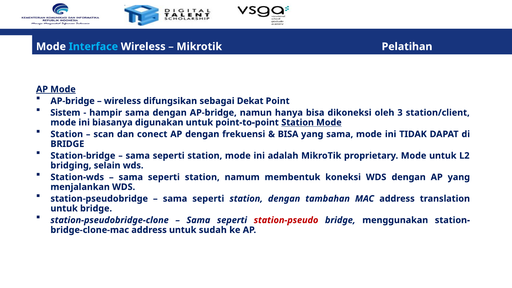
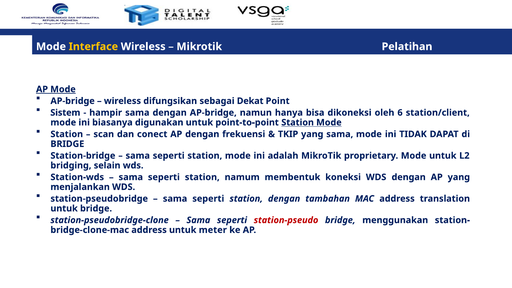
Interface colour: light blue -> yellow
3: 3 -> 6
BISA at (288, 134): BISA -> TKIP
sudah: sudah -> meter
